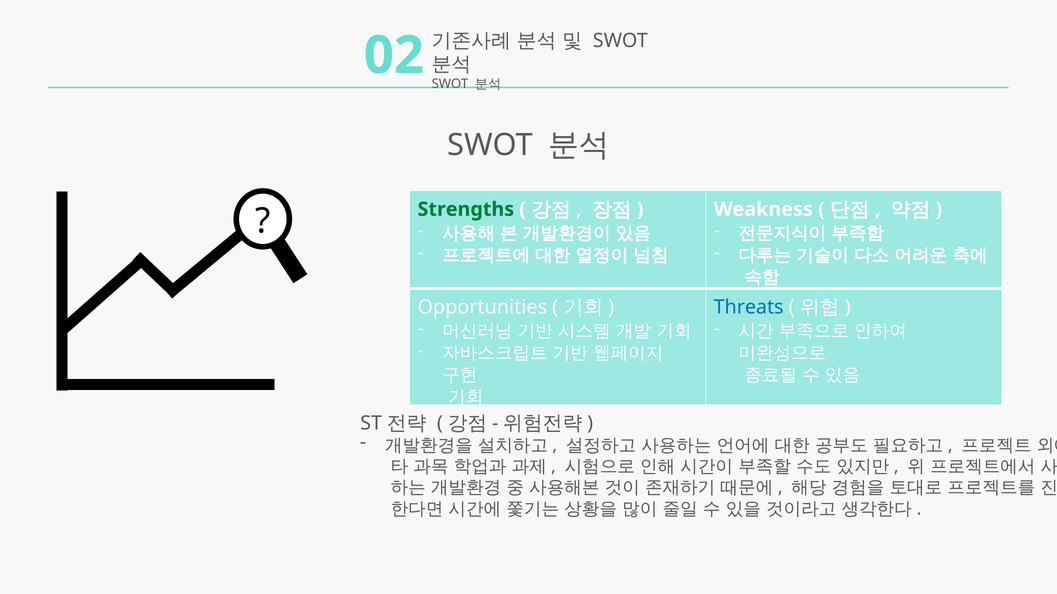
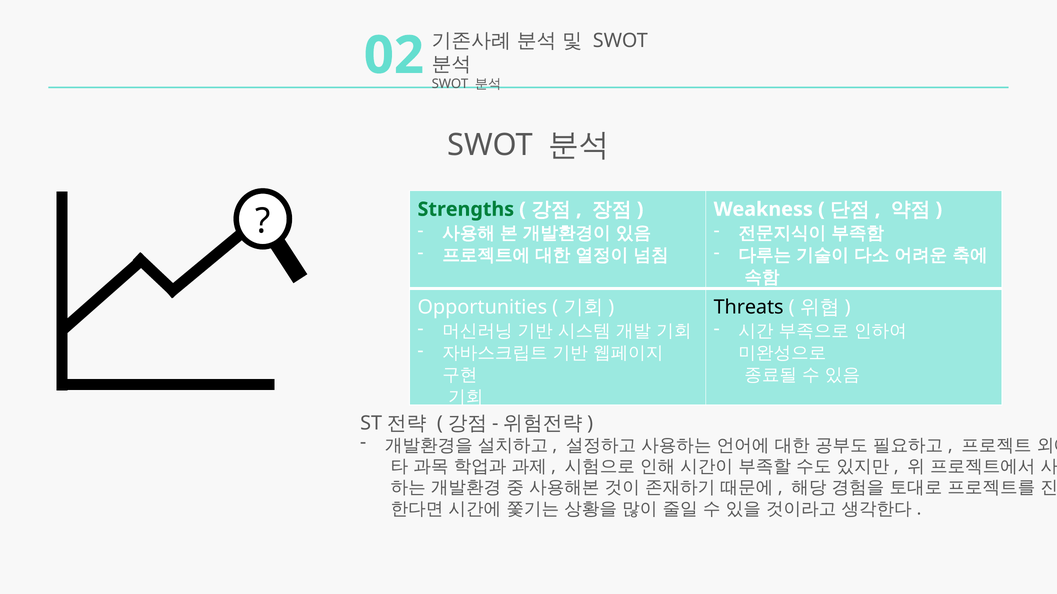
Threats colour: blue -> black
